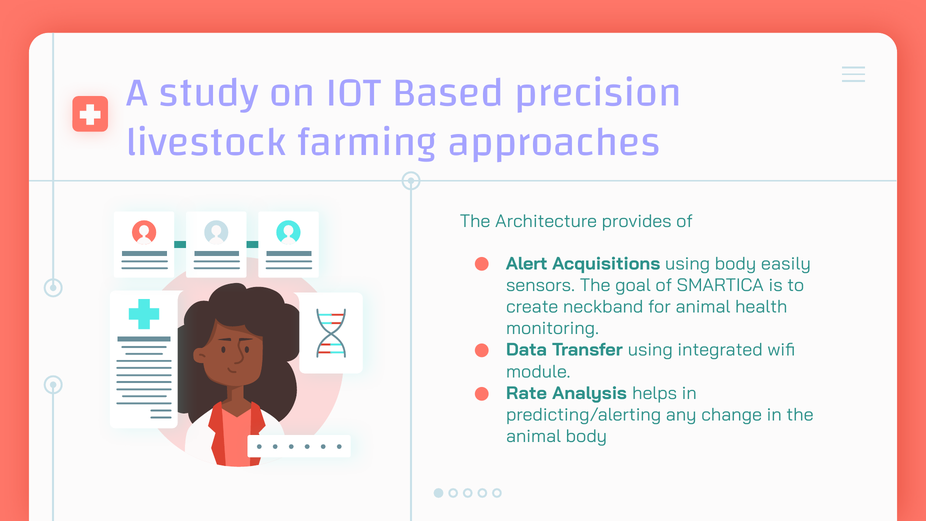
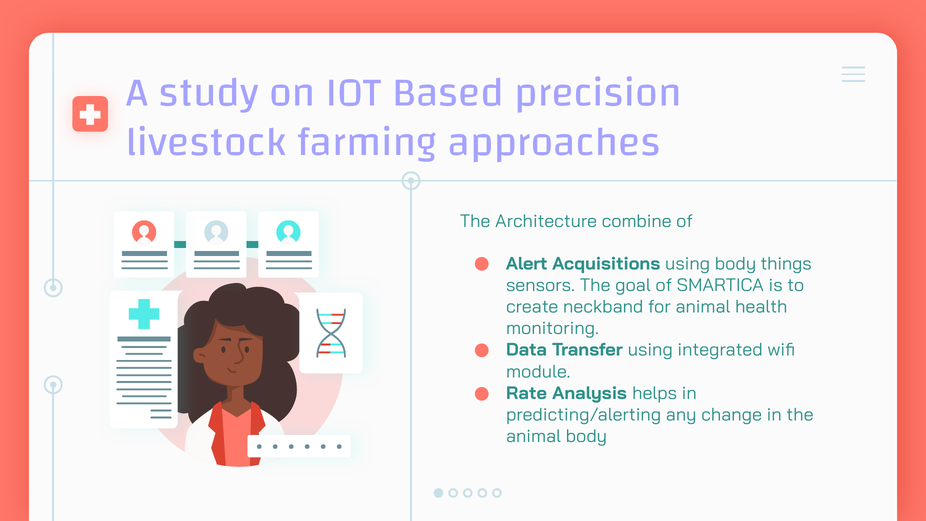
provides: provides -> combine
easily: easily -> things
